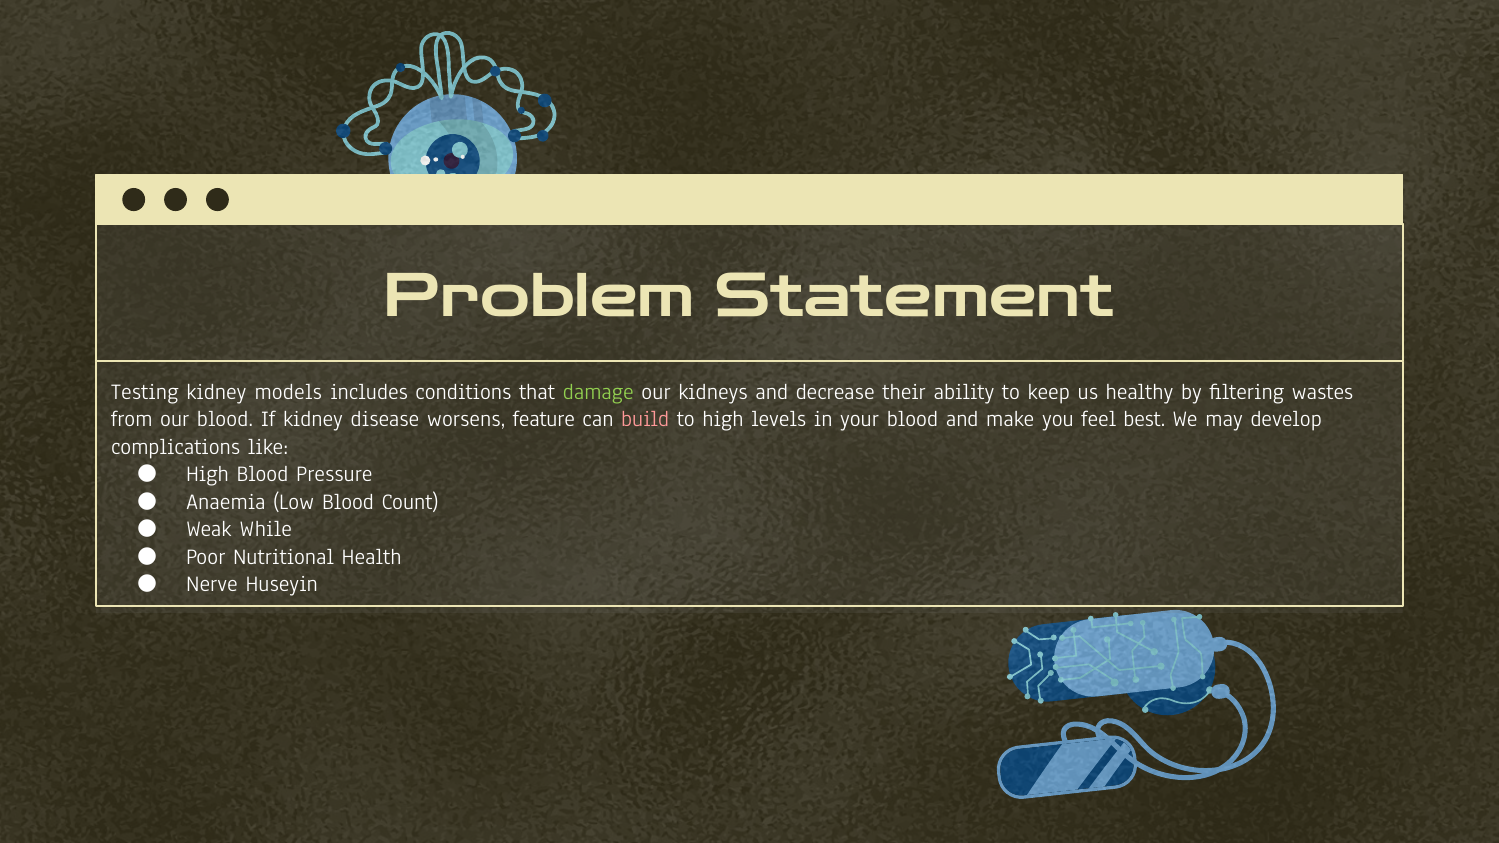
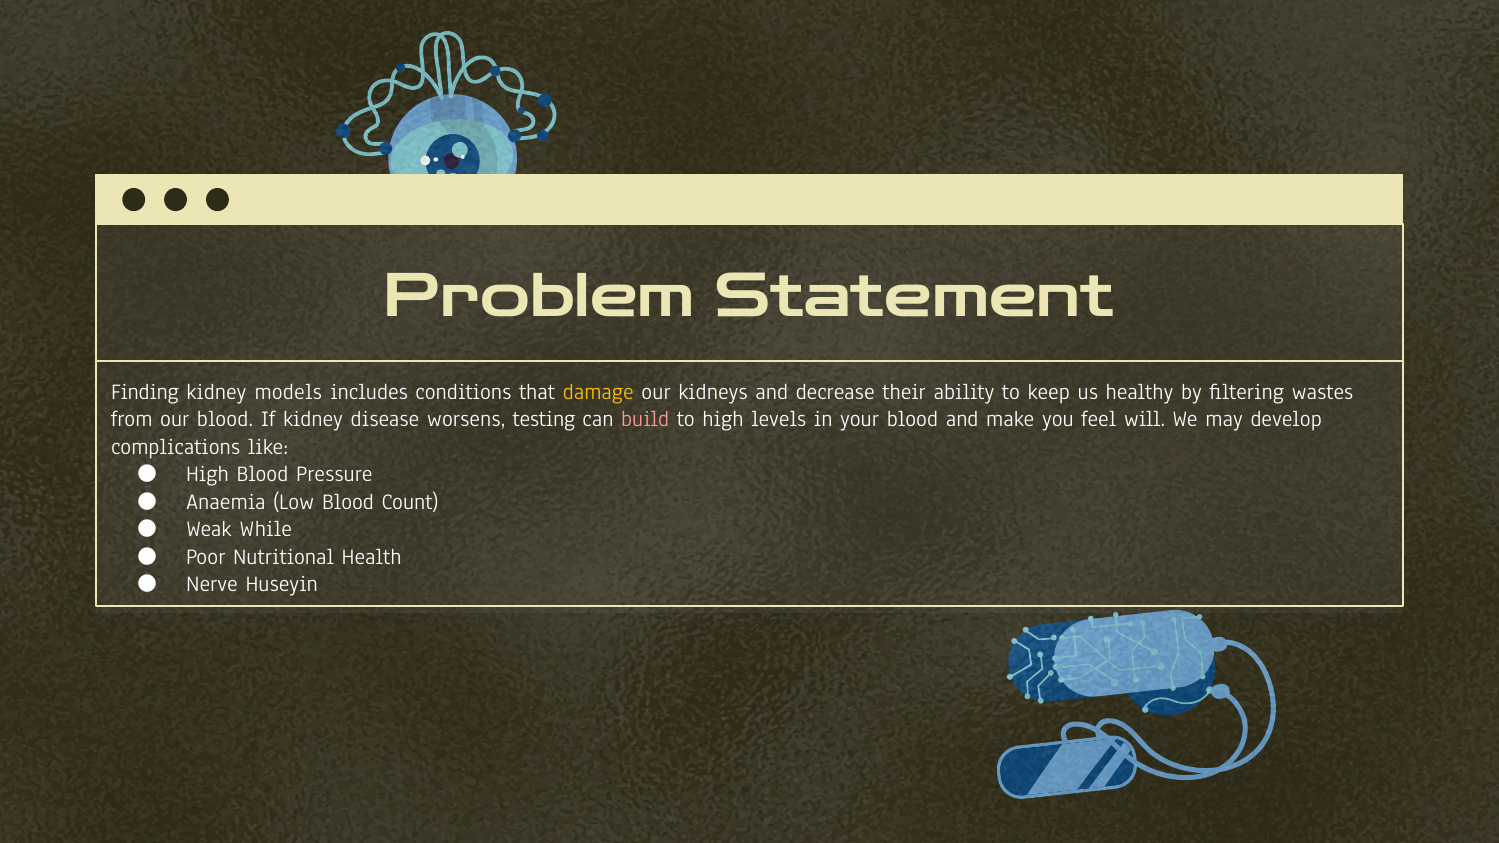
Testing: Testing -> Finding
damage colour: light green -> yellow
feature: feature -> testing
best: best -> will
